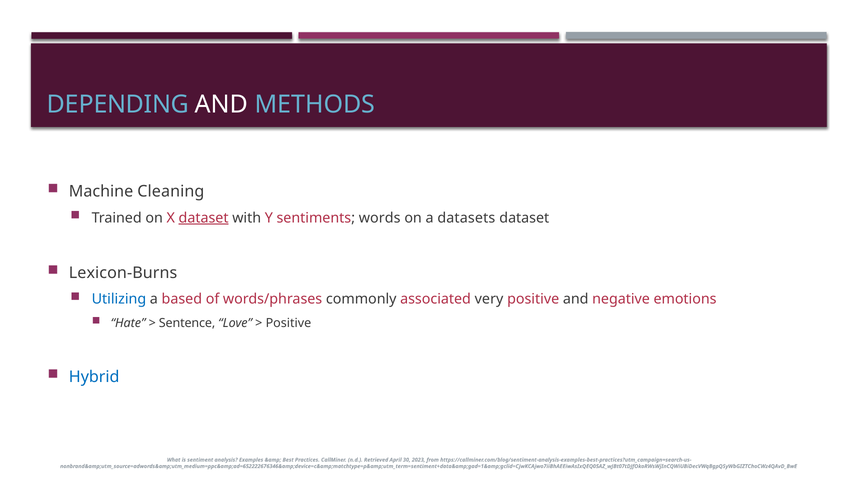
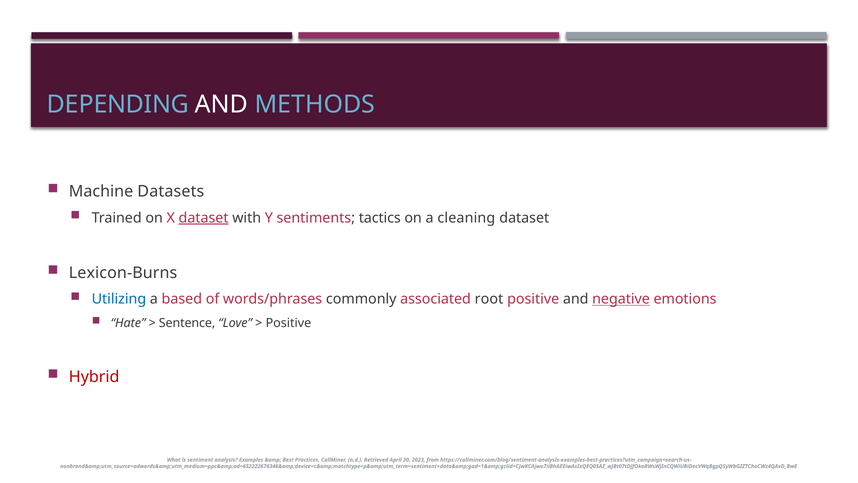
Cleaning: Cleaning -> Datasets
words: words -> tactics
datasets: datasets -> cleaning
very: very -> root
negative underline: none -> present
Hybrid colour: blue -> red
